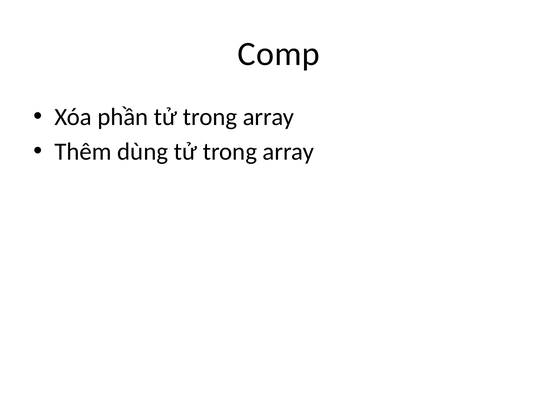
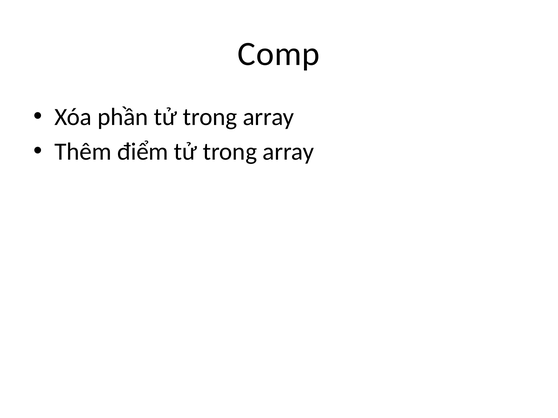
dùng: dùng -> điểm
